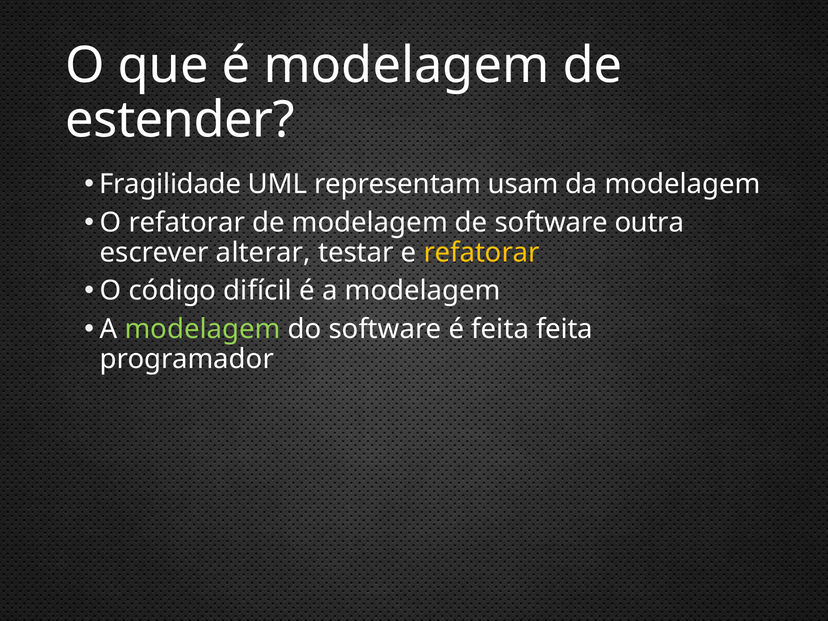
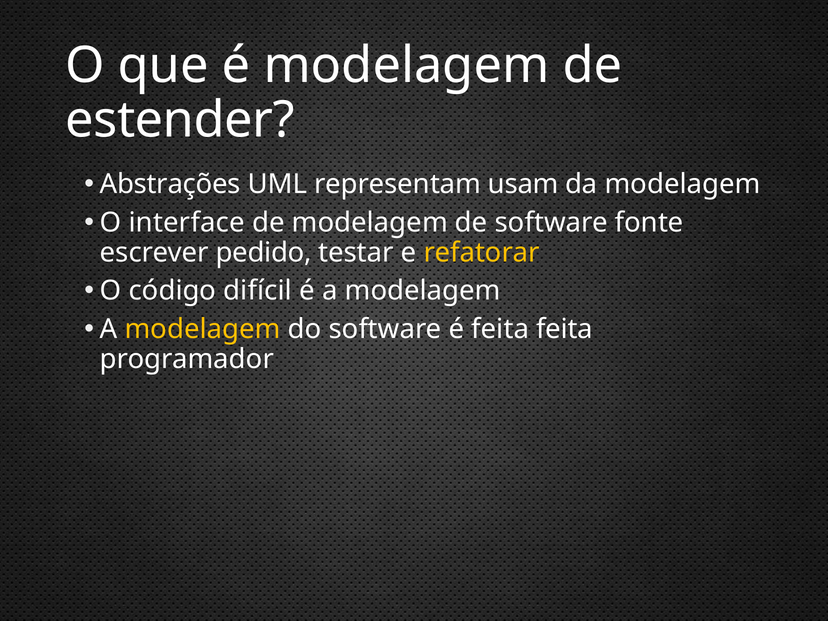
Fragilidade: Fragilidade -> Abstrações
O refatorar: refatorar -> interface
outra: outra -> fonte
alterar: alterar -> pedido
modelagem at (203, 329) colour: light green -> yellow
